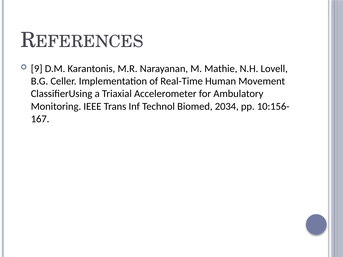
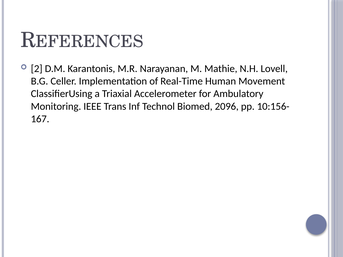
9: 9 -> 2
2034: 2034 -> 2096
